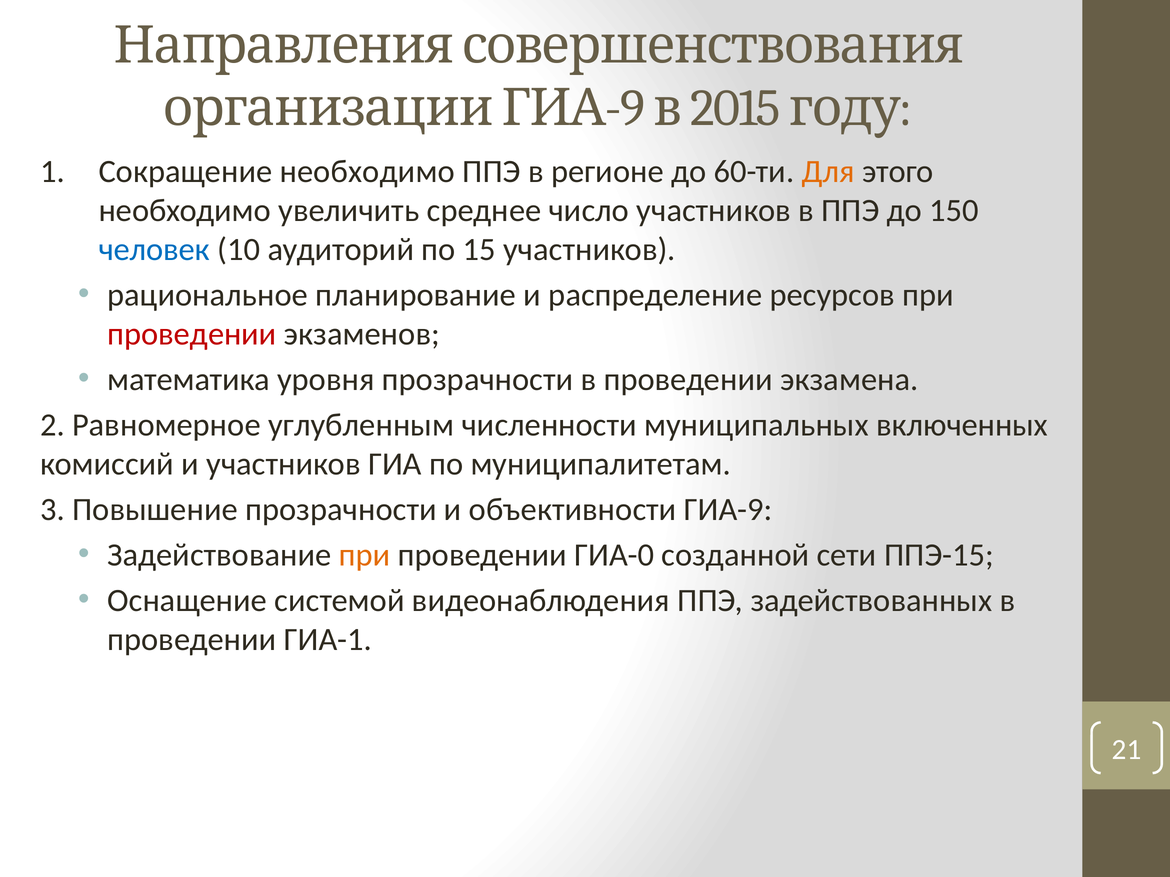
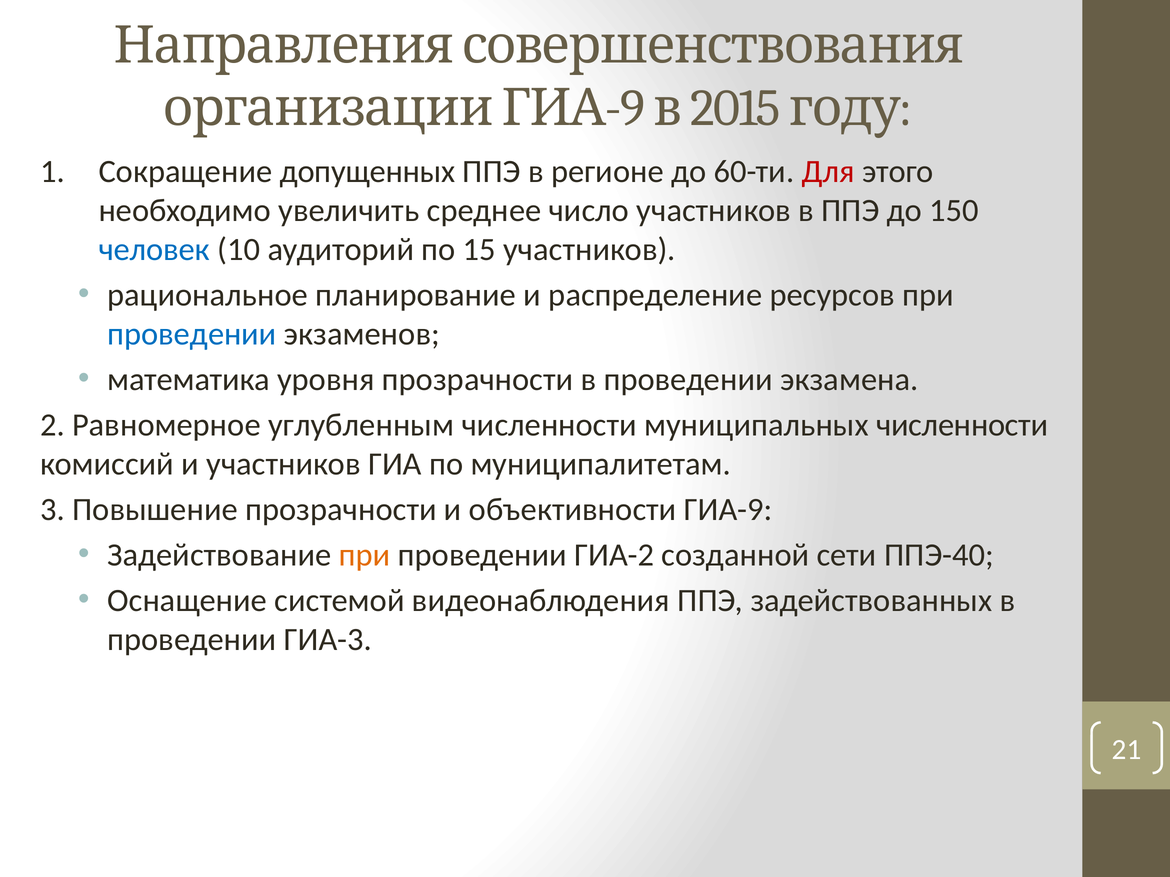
Сокращение необходимо: необходимо -> допущенных
Для colour: orange -> red
проведении at (192, 334) colour: red -> blue
муниципальных включенных: включенных -> численности
ГИА-0: ГИА-0 -> ГИА-2
ППЭ-15: ППЭ-15 -> ППЭ-40
ГИА-1: ГИА-1 -> ГИА-3
